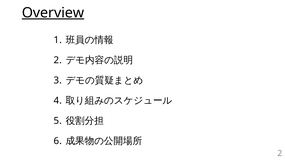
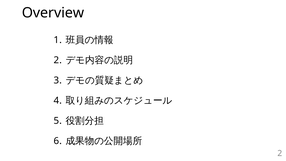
Overview underline: present -> none
